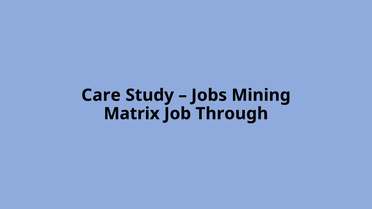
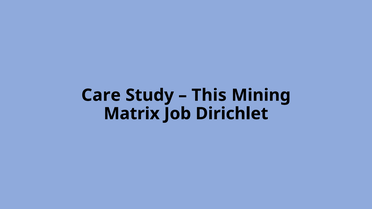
Jobs: Jobs -> This
Through: Through -> Dirichlet
